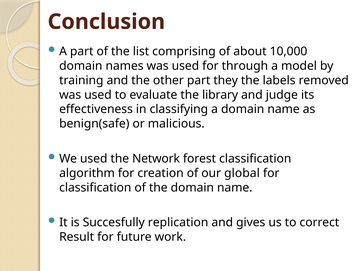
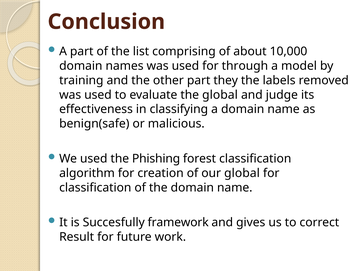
the library: library -> global
Network: Network -> Phishing
replication: replication -> framework
